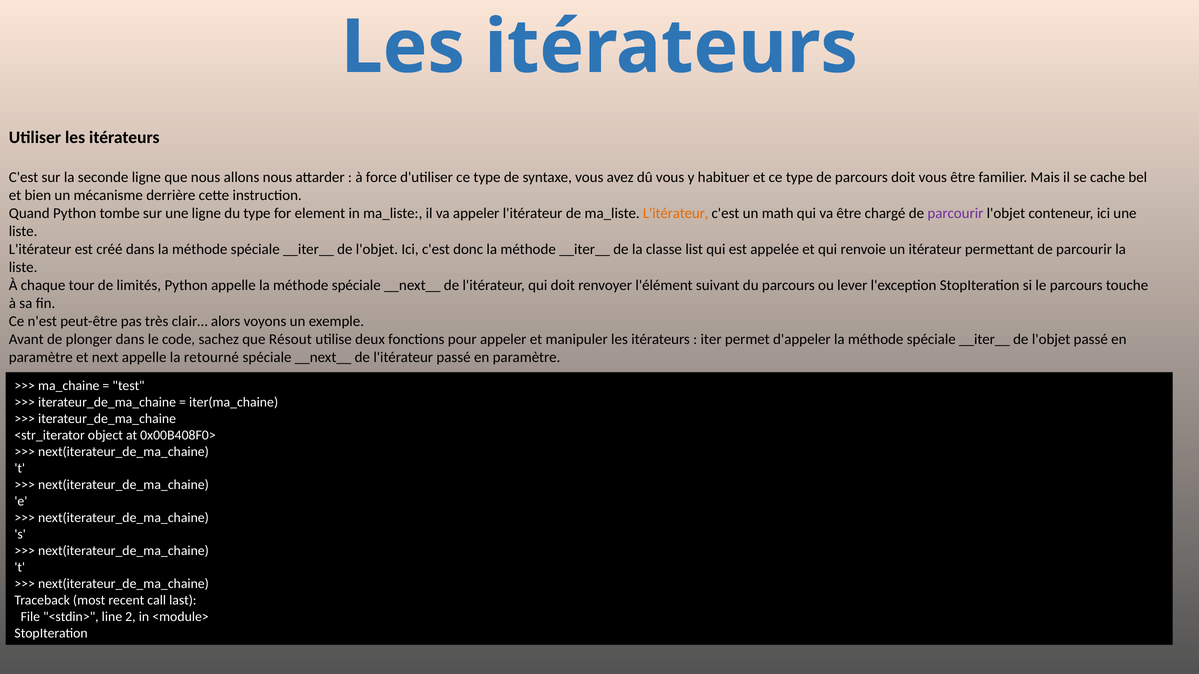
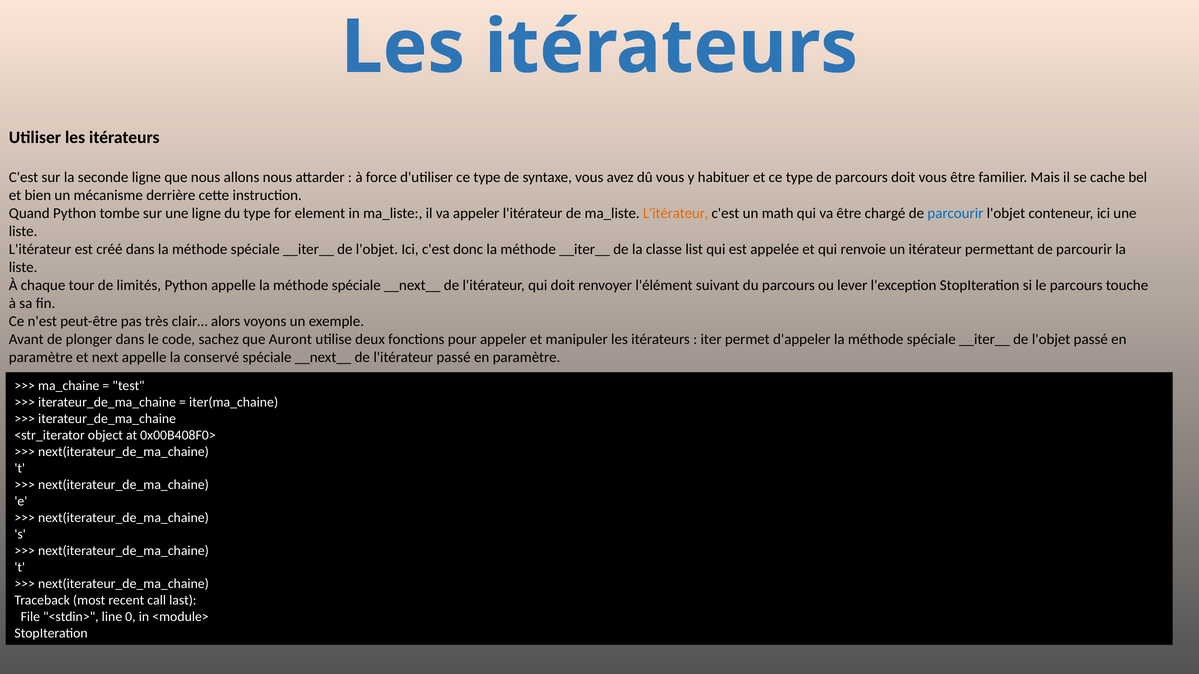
parcourir at (955, 214) colour: purple -> blue
Résout: Résout -> Auront
retourné: retourné -> conservé
2: 2 -> 0
